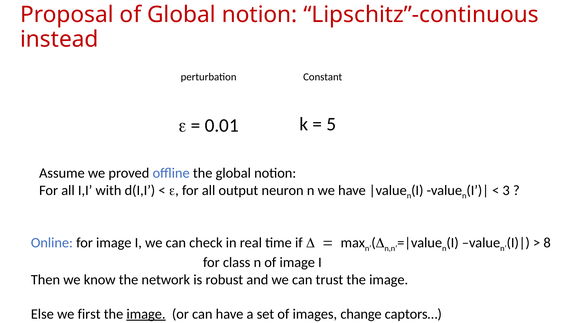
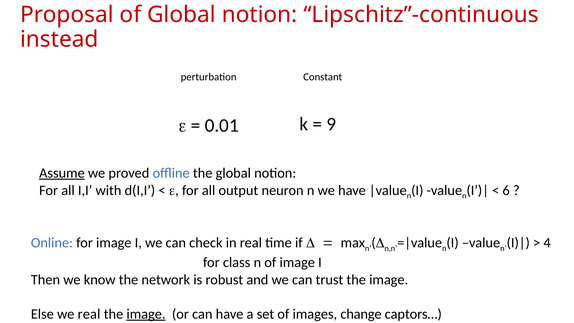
5: 5 -> 9
Assume underline: none -> present
3: 3 -> 6
8: 8 -> 4
we first: first -> real
